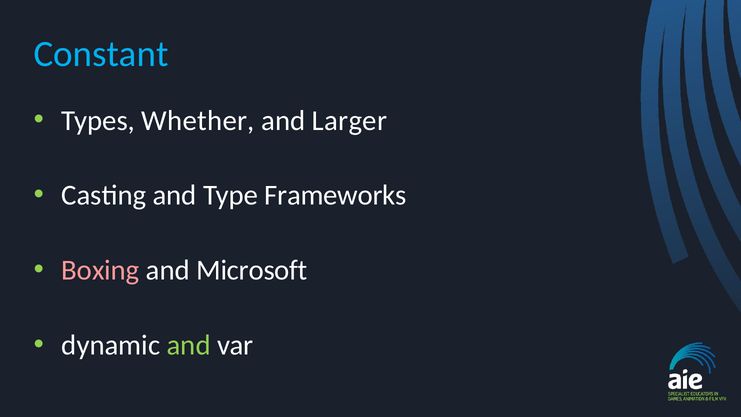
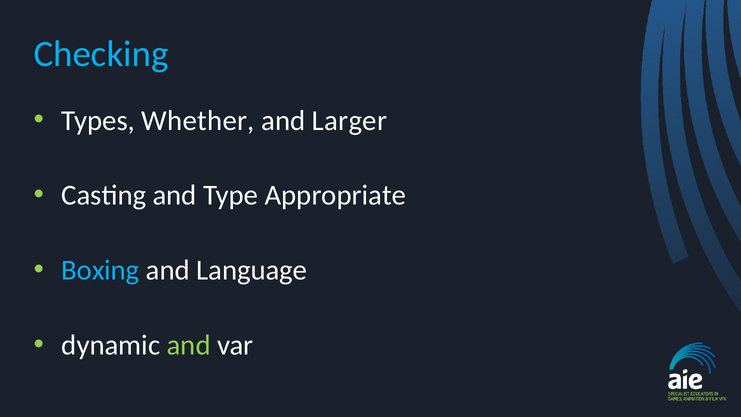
Constant: Constant -> Checking
Frameworks: Frameworks -> Appropriate
Boxing colour: pink -> light blue
Microsoft: Microsoft -> Language
